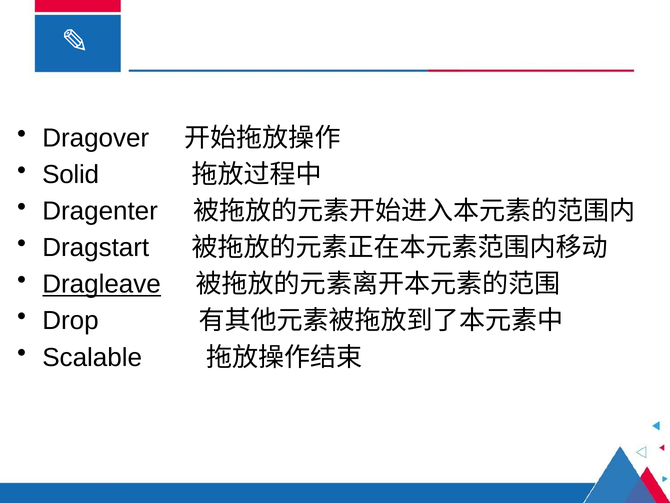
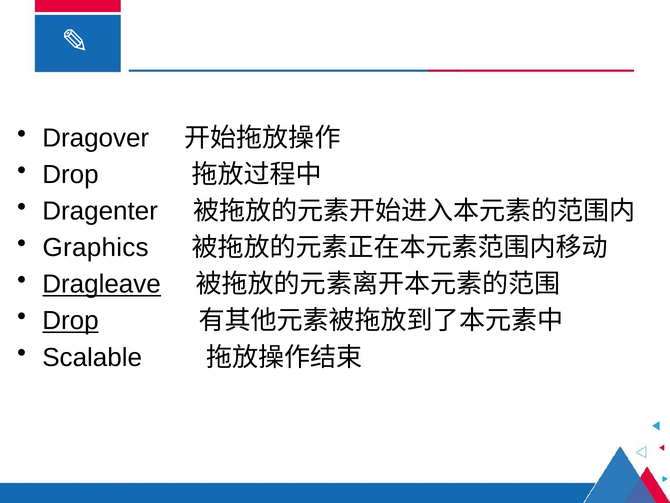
Solid at (71, 175): Solid -> Drop
Dragstart: Dragstart -> Graphics
Drop at (70, 321) underline: none -> present
